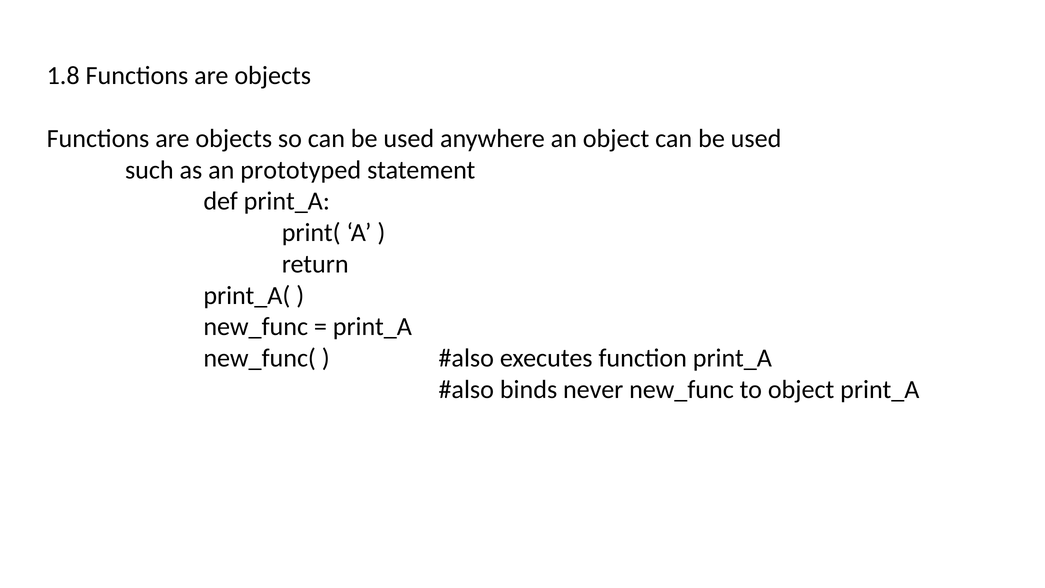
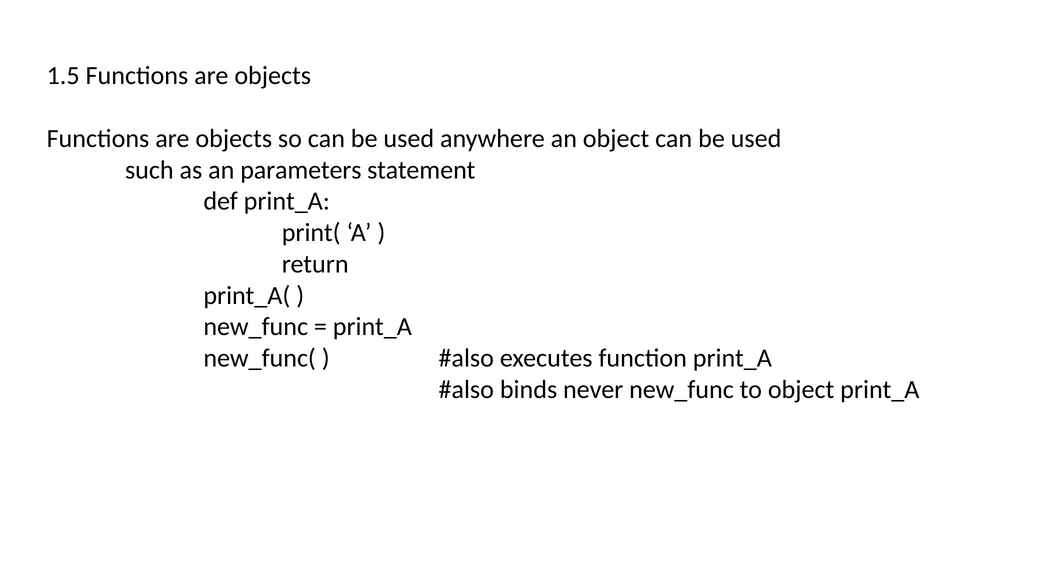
1.8: 1.8 -> 1.5
prototyped: prototyped -> parameters
